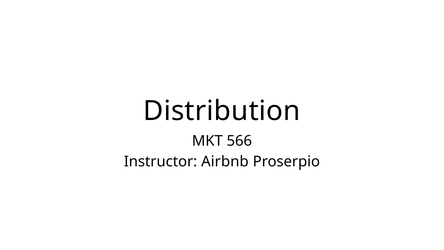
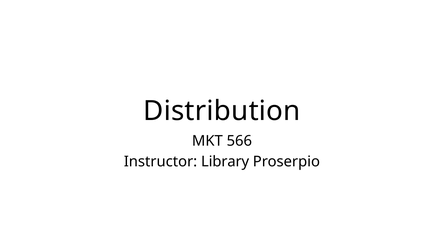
Airbnb: Airbnb -> Library
